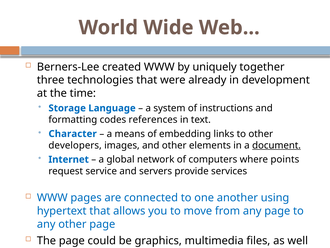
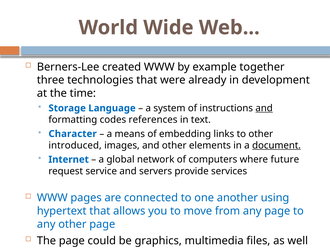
uniquely: uniquely -> example
and at (264, 108) underline: none -> present
developers: developers -> introduced
points: points -> future
